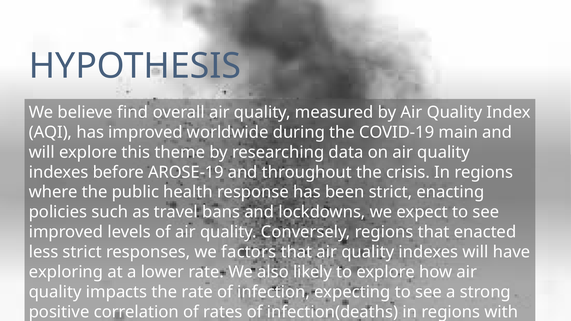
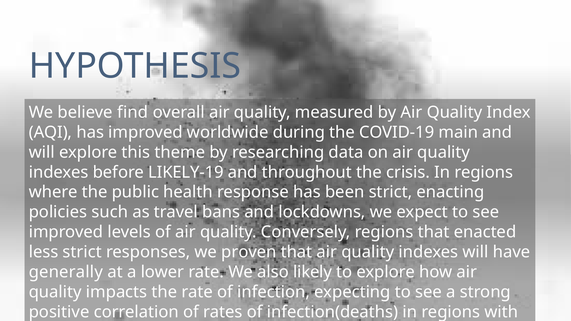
AROSE-19: AROSE-19 -> LIKELY-19
factors: factors -> proven
exploring: exploring -> generally
